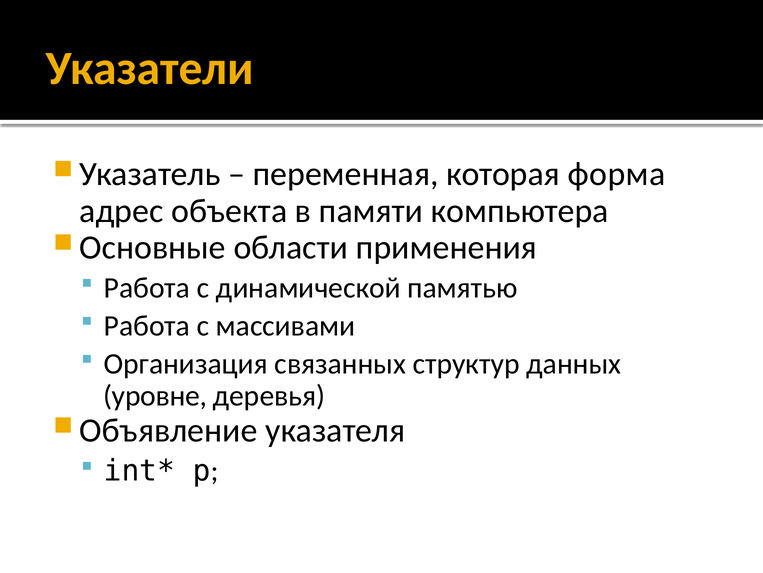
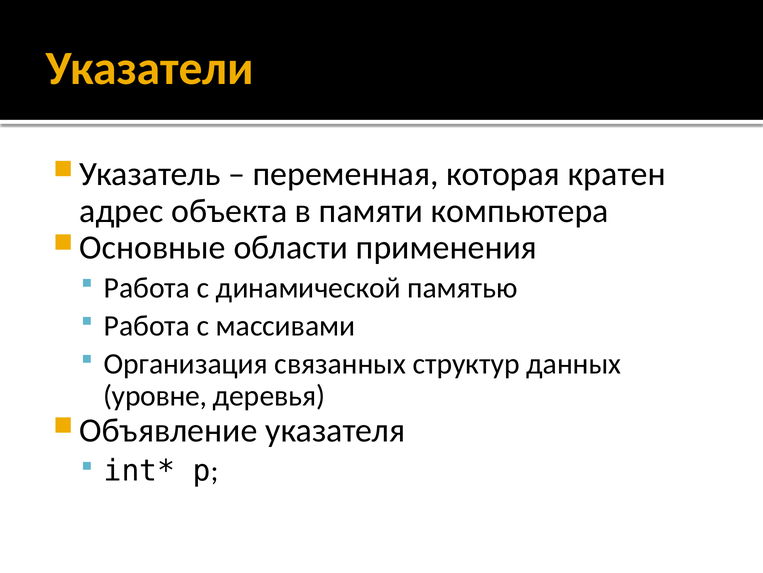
форма: форма -> кратен
